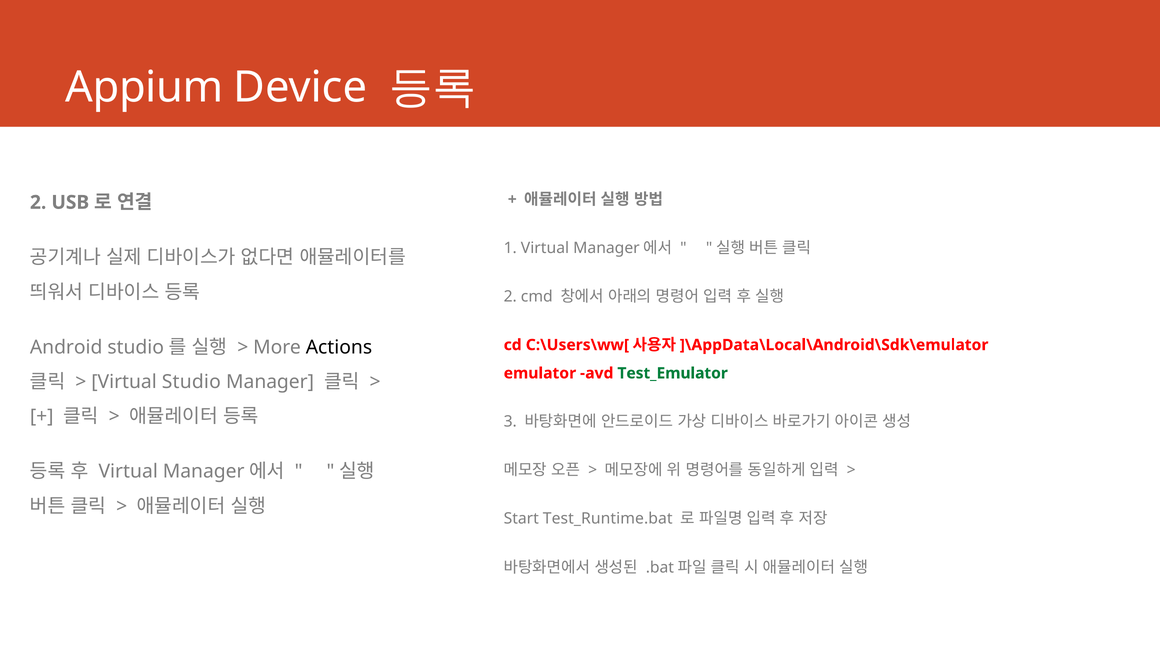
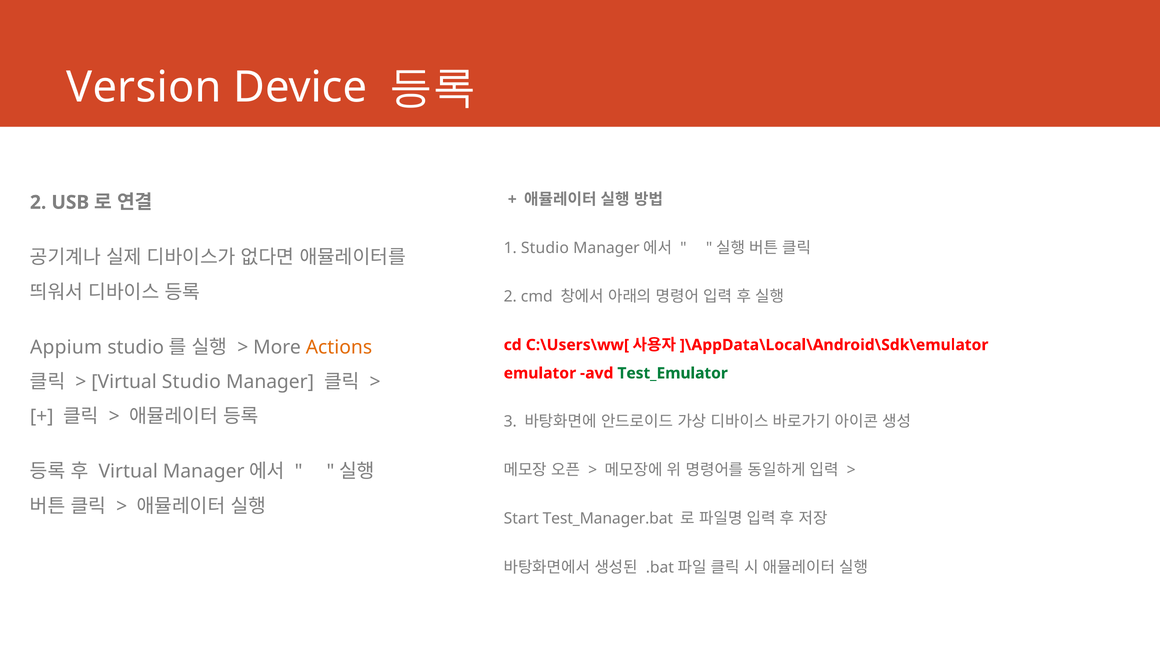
Appium: Appium -> Version
1 Virtual: Virtual -> Studio
Android: Android -> Appium
Actions colour: black -> orange
Test_Runtime.bat: Test_Runtime.bat -> Test_Manager.bat
